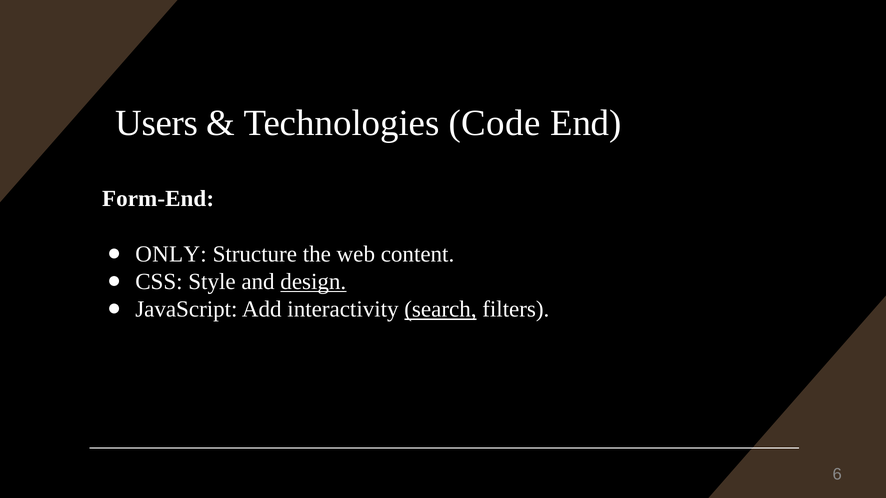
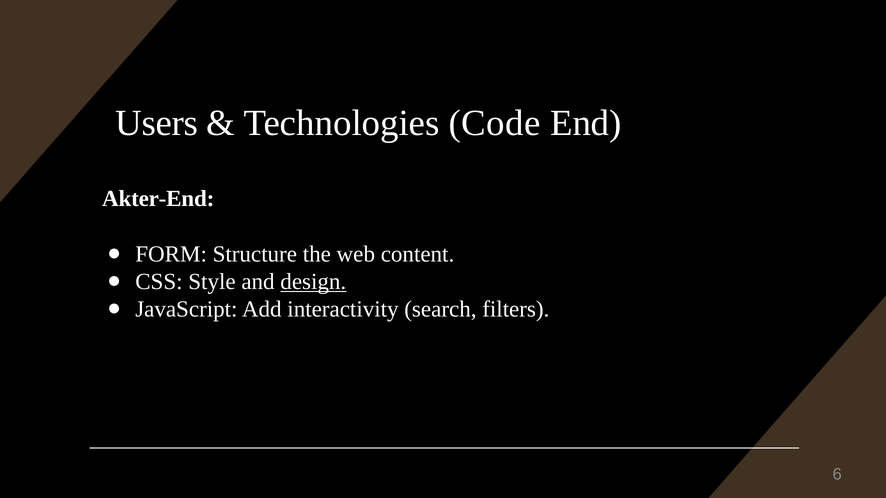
Form-End: Form-End -> Akter-End
ONLY: ONLY -> FORM
search underline: present -> none
